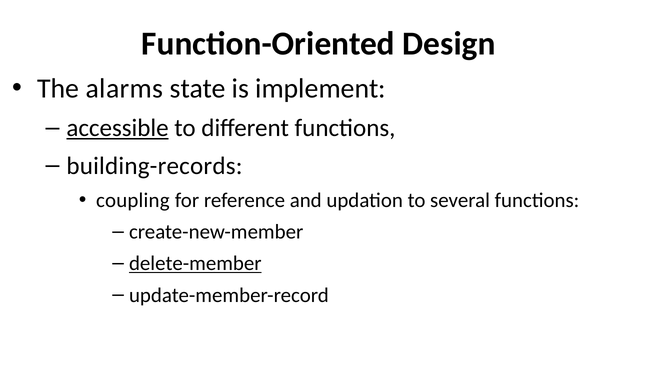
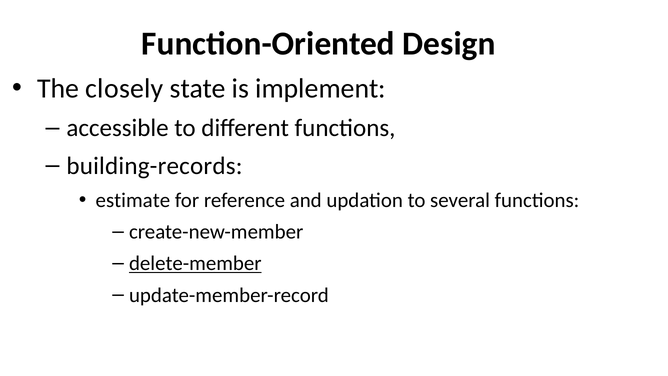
alarms: alarms -> closely
accessible underline: present -> none
coupling: coupling -> estimate
